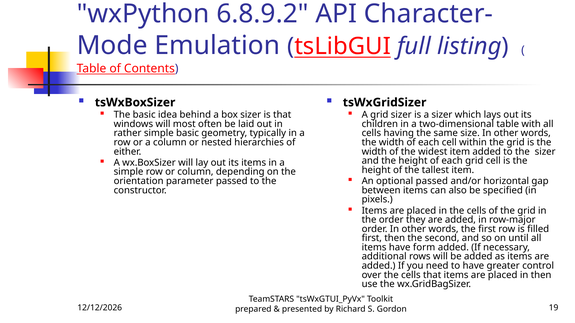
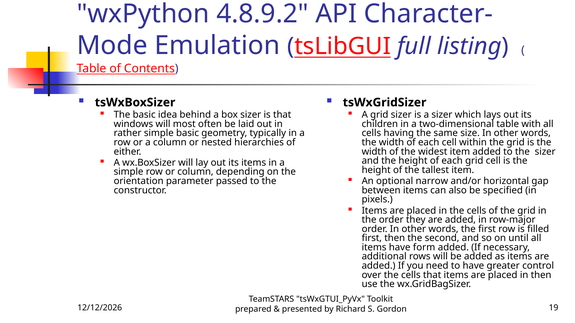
6.8.9.2: 6.8.9.2 -> 4.8.9.2
optional passed: passed -> narrow
